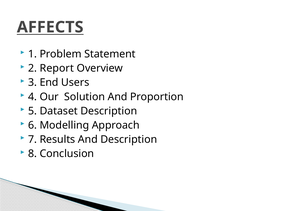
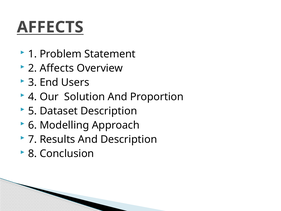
2 Report: Report -> Affects
